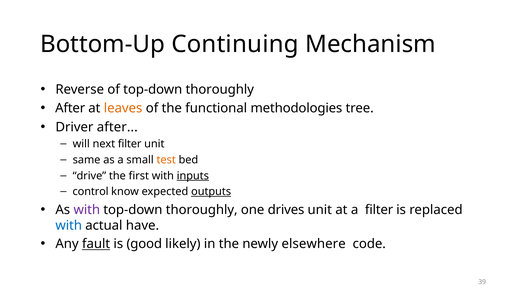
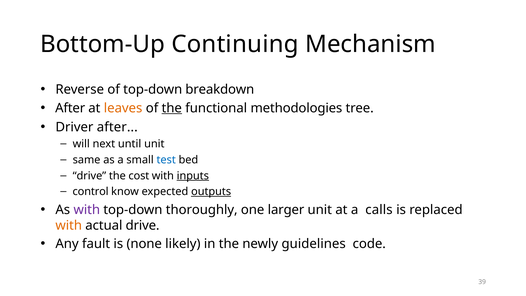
of top-down thoroughly: thoroughly -> breakdown
the at (172, 108) underline: none -> present
next filter: filter -> until
test colour: orange -> blue
first: first -> cost
drives: drives -> larger
a filter: filter -> calls
with at (69, 225) colour: blue -> orange
actual have: have -> drive
fault underline: present -> none
good: good -> none
elsewhere: elsewhere -> guidelines
